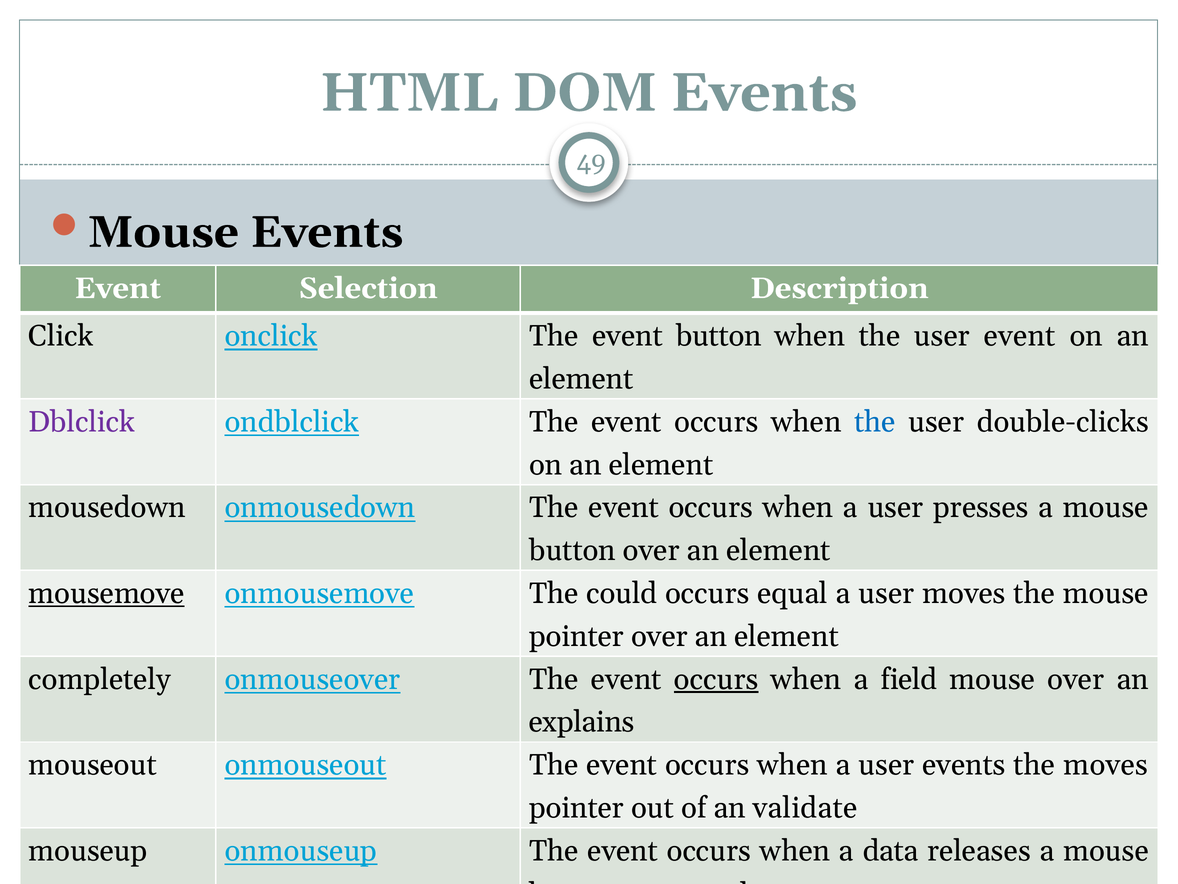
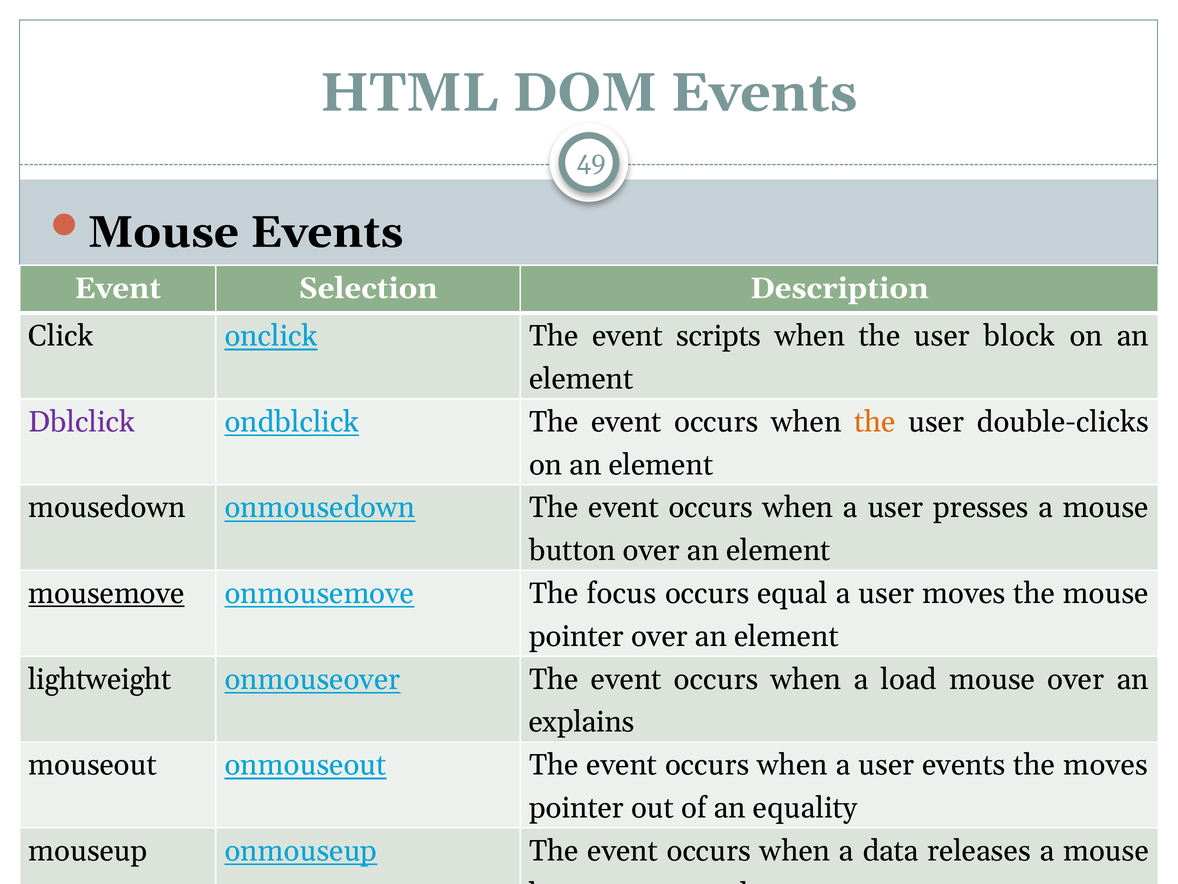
event button: button -> scripts
user event: event -> block
the at (875, 422) colour: blue -> orange
could: could -> focus
completely: completely -> lightweight
occurs at (716, 679) underline: present -> none
field: field -> load
validate: validate -> equality
